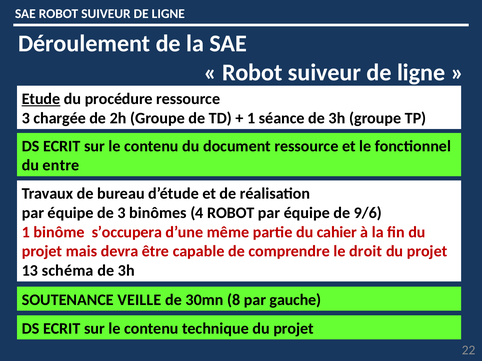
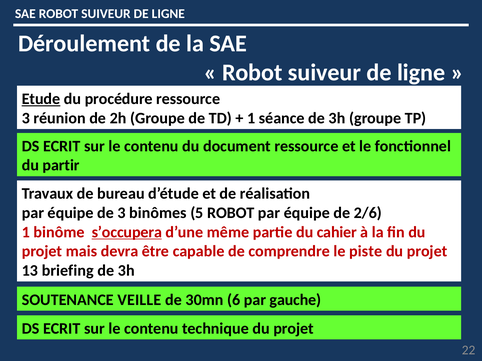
chargée: chargée -> réunion
entre: entre -> partir
4: 4 -> 5
9/6: 9/6 -> 2/6
s’occupera underline: none -> present
droit: droit -> piste
schéma: schéma -> briefing
8: 8 -> 6
